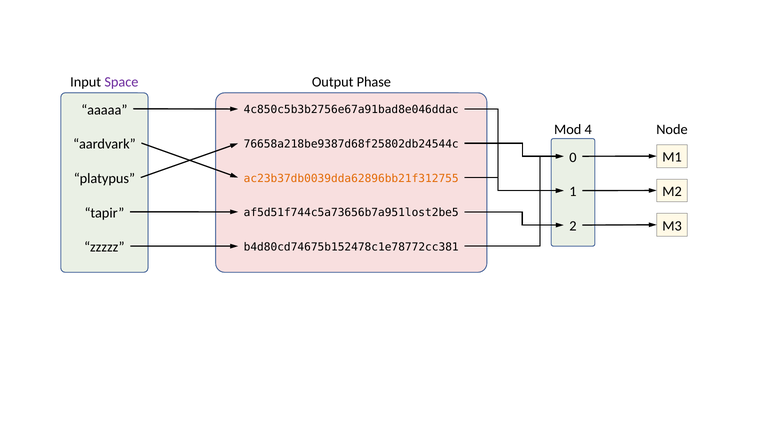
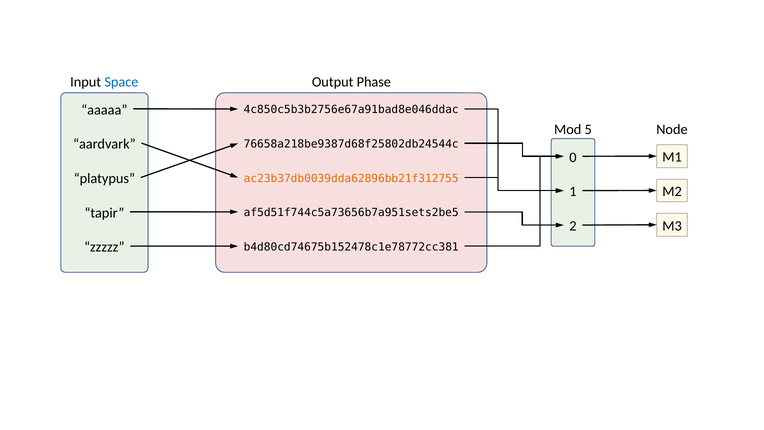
Space colour: purple -> blue
4: 4 -> 5
af5d51f744c5a73656b7a951lost2be5: af5d51f744c5a73656b7a951lost2be5 -> af5d51f744c5a73656b7a951sets2be5
